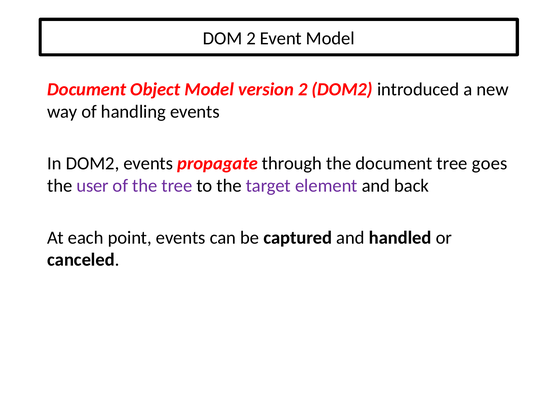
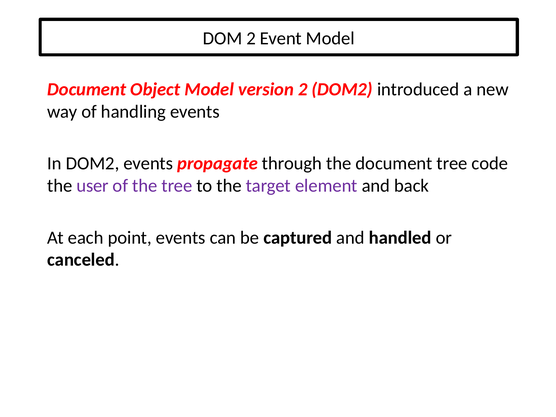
goes: goes -> code
